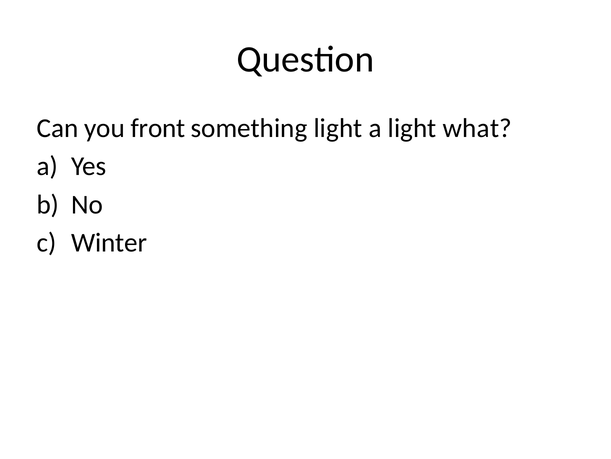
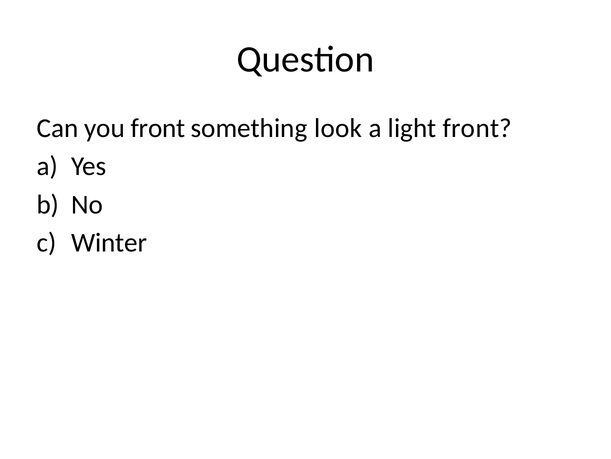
something light: light -> look
light what: what -> front
